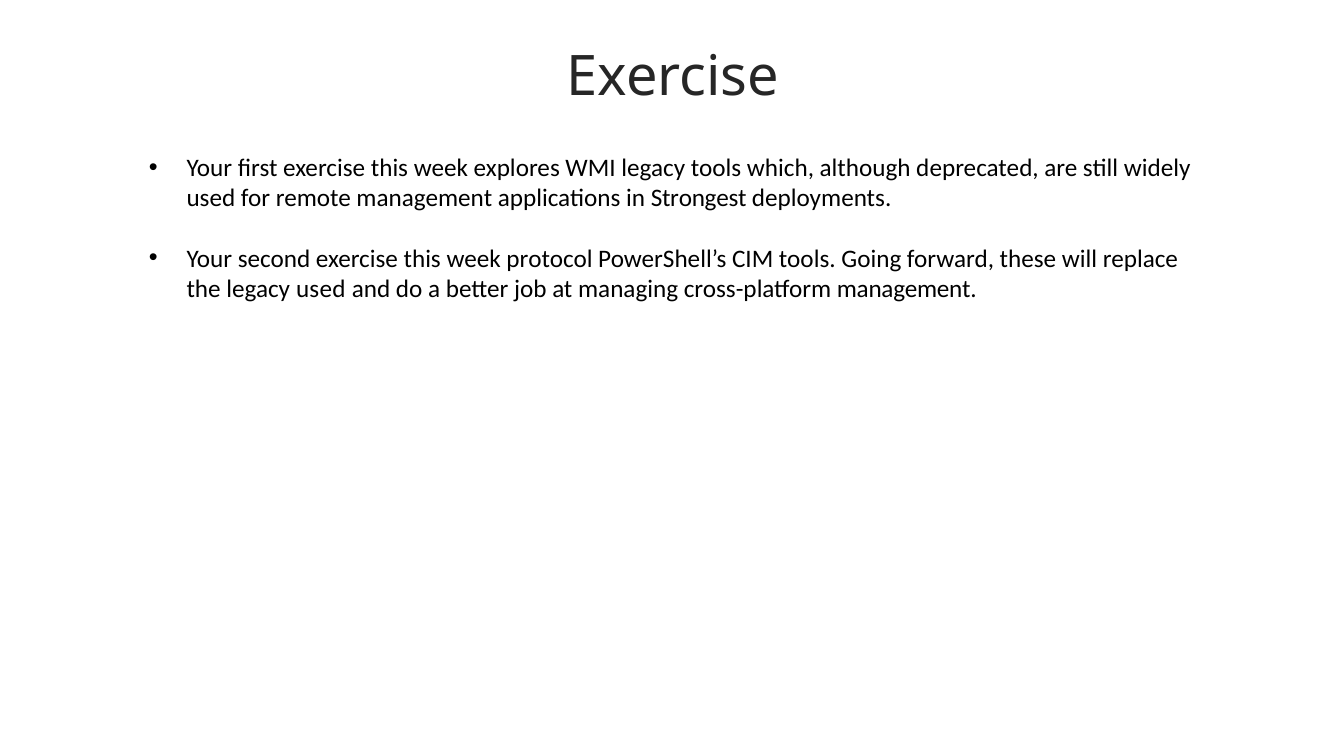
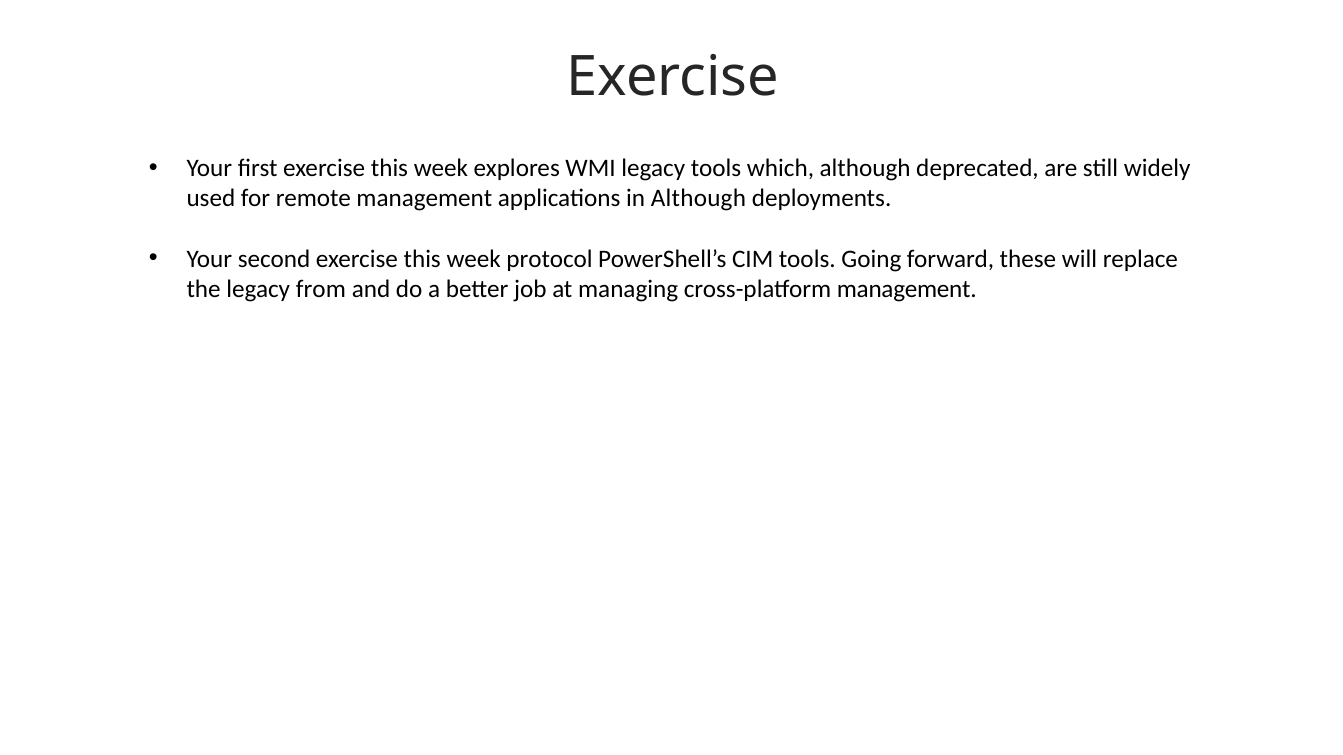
in Strongest: Strongest -> Although
legacy used: used -> from
